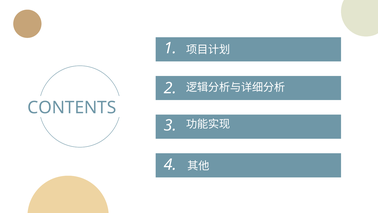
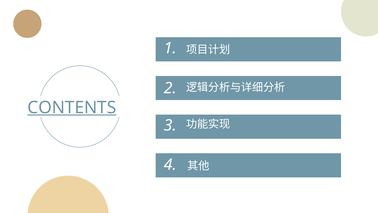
CONTENTS underline: none -> present
